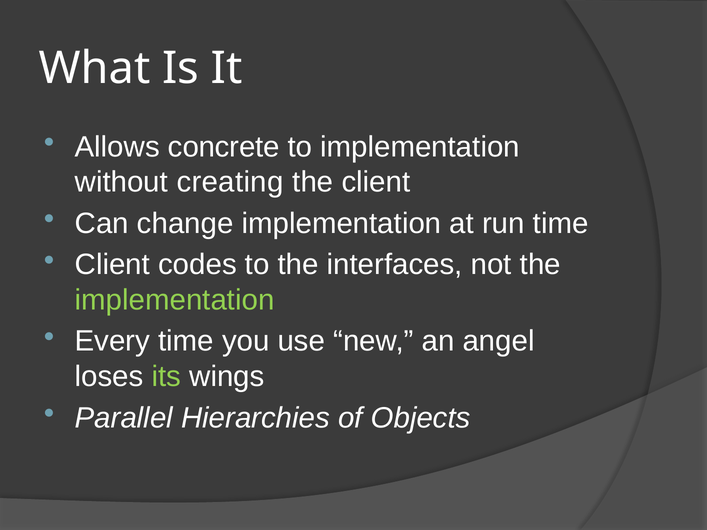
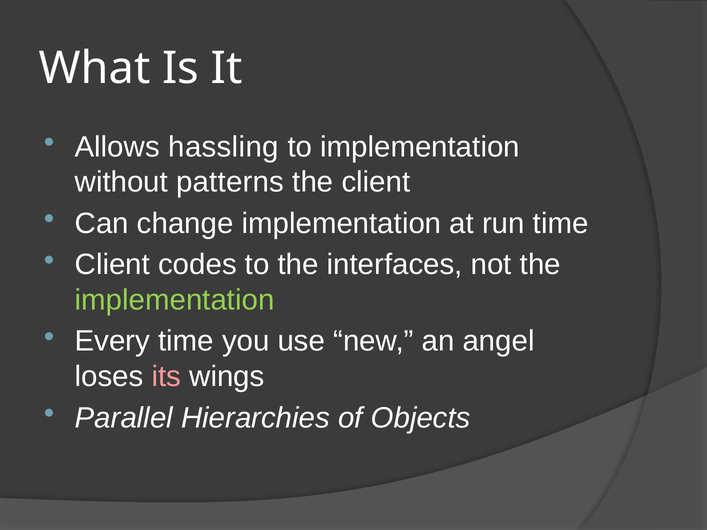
concrete: concrete -> hassling
creating: creating -> patterns
its colour: light green -> pink
